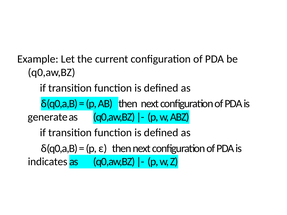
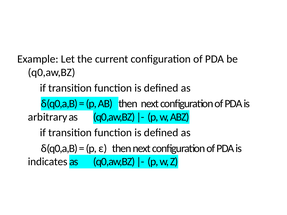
generate: generate -> arbitrary
